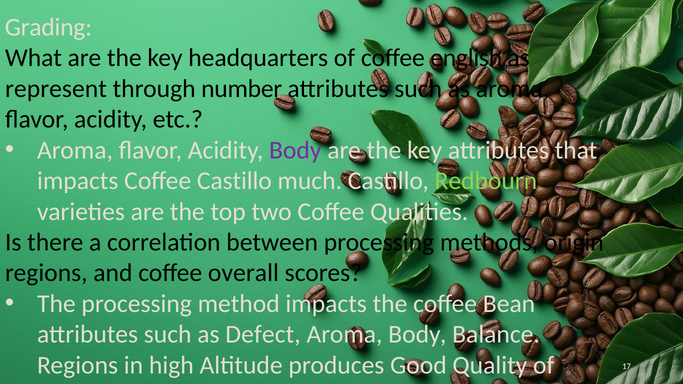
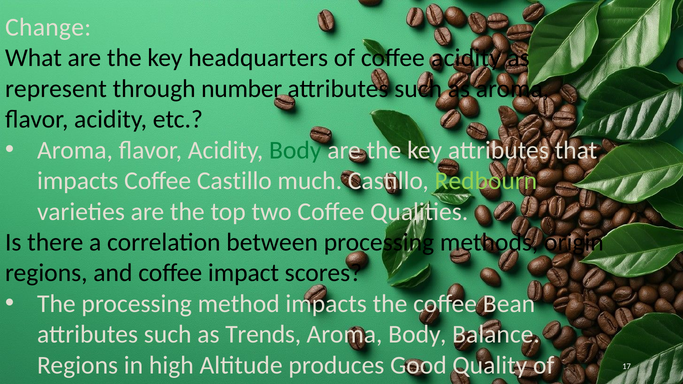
Grading: Grading -> Change
coffee english: english -> acidity
Body colour: purple -> green
overall: overall -> impact
Defect: Defect -> Trends
